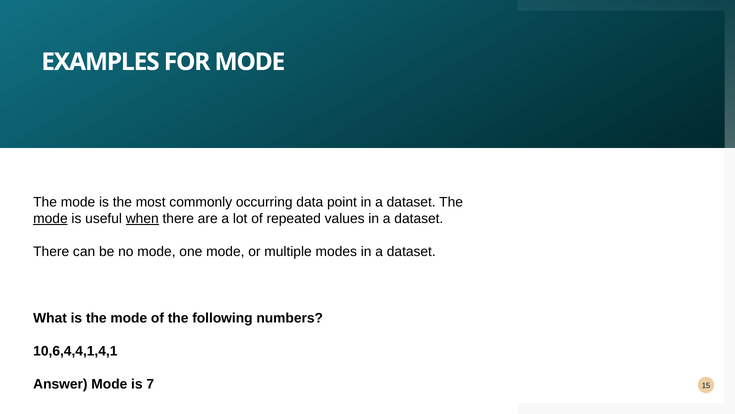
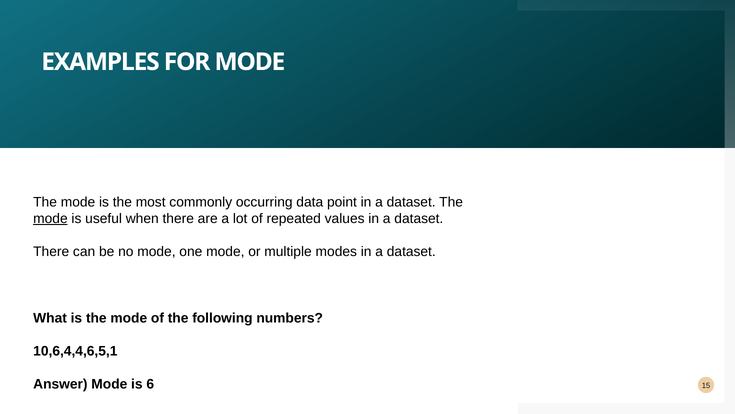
when underline: present -> none
10,6,4,4,1,4,1: 10,6,4,4,1,4,1 -> 10,6,4,4,6,5,1
7: 7 -> 6
